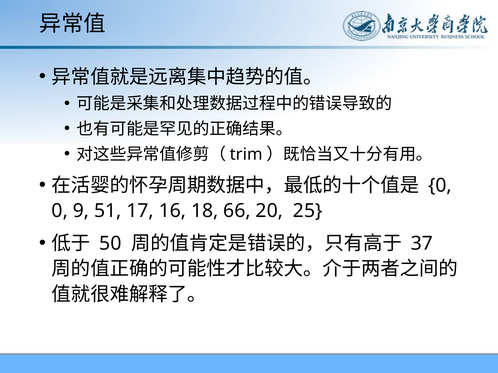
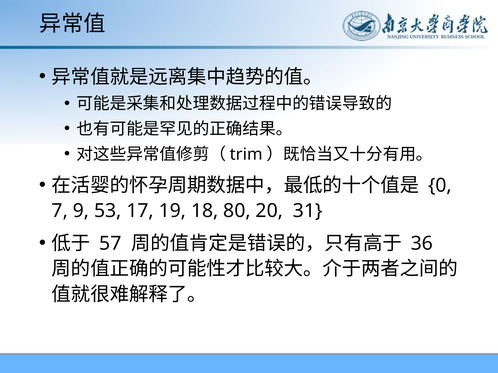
0 at (60, 211): 0 -> 7
51: 51 -> 53
16: 16 -> 19
66: 66 -> 80
25: 25 -> 31
50: 50 -> 57
37: 37 -> 36
